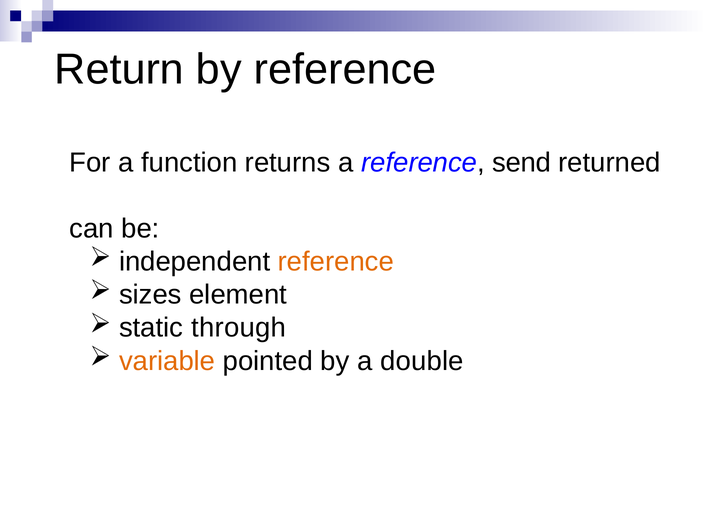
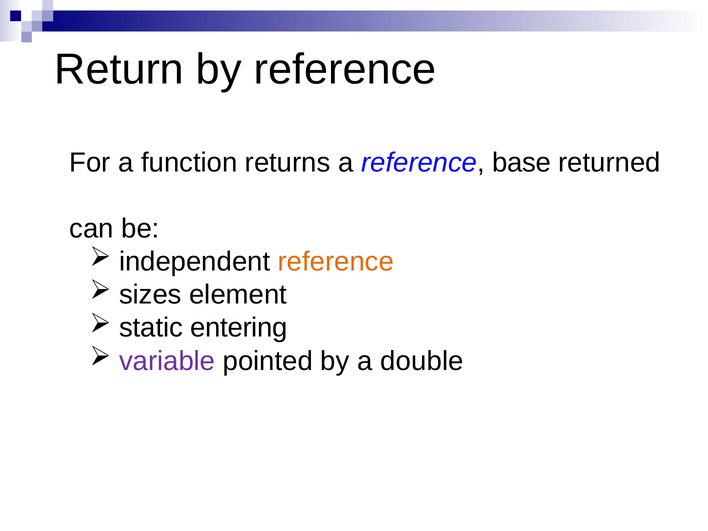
send: send -> base
through: through -> entering
variable colour: orange -> purple
